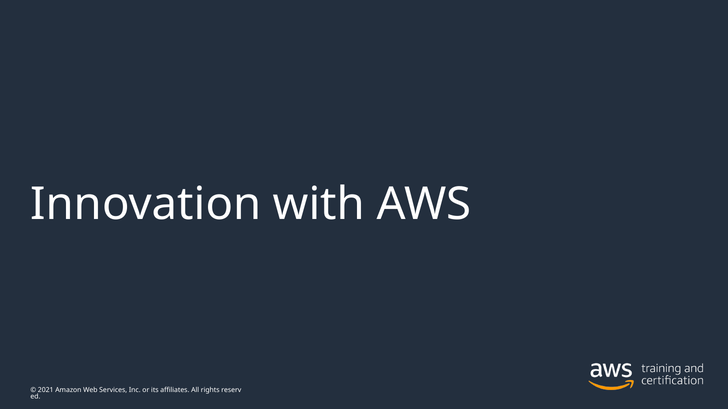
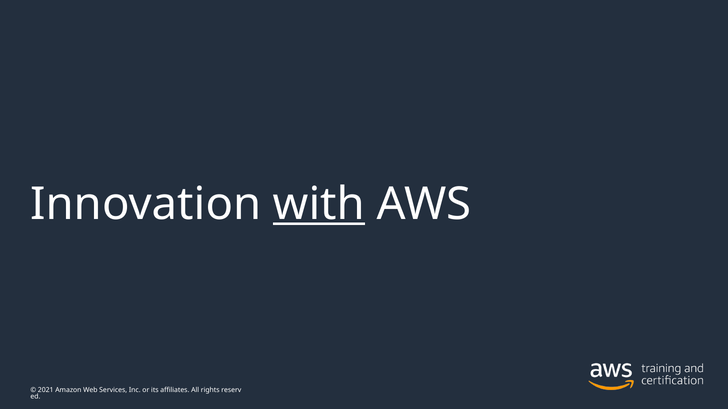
with underline: none -> present
